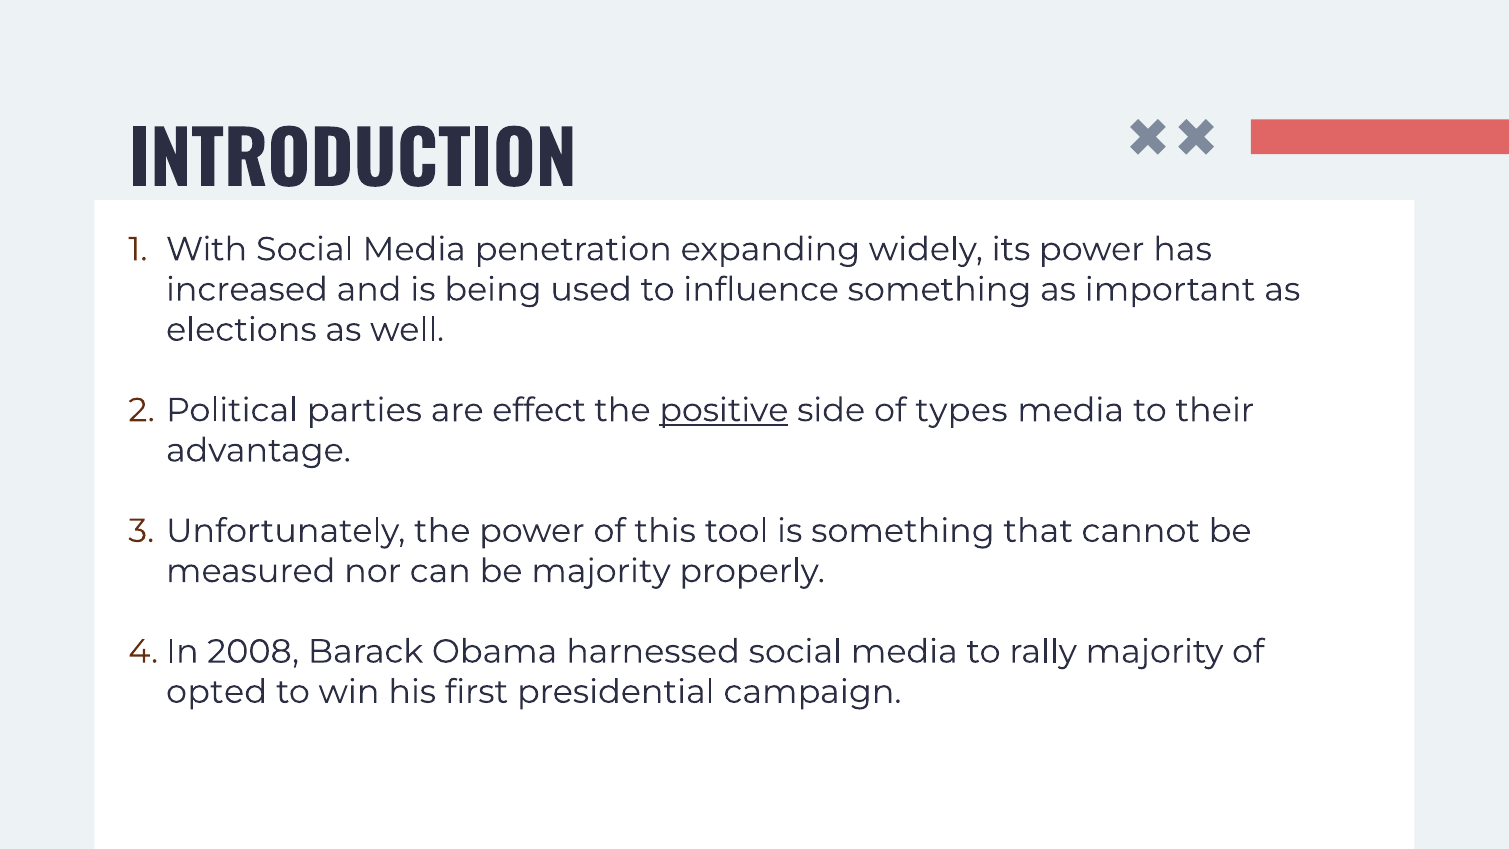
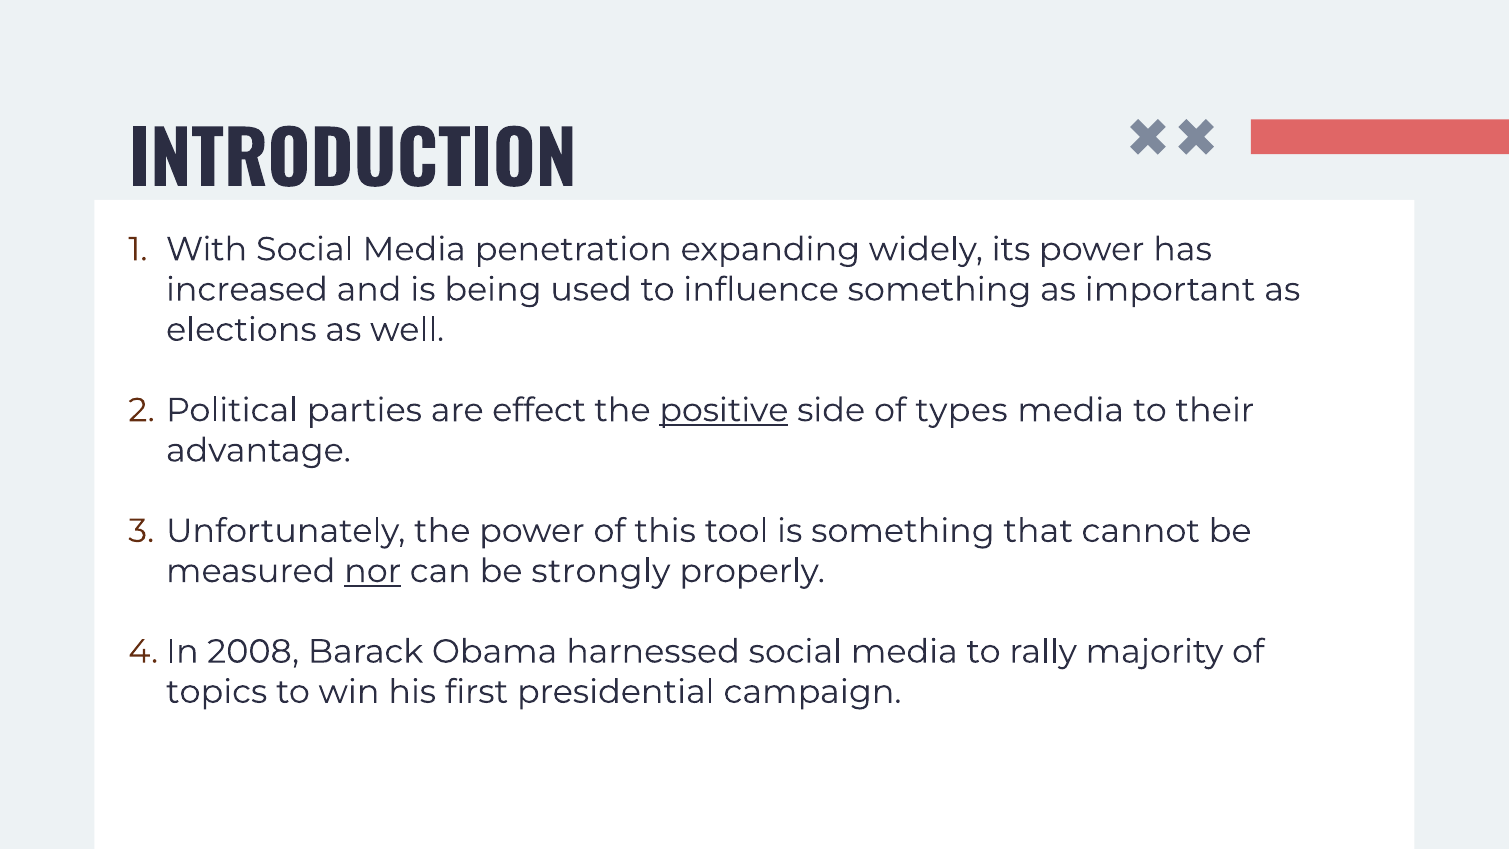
nor underline: none -> present
be majority: majority -> strongly
opted: opted -> topics
